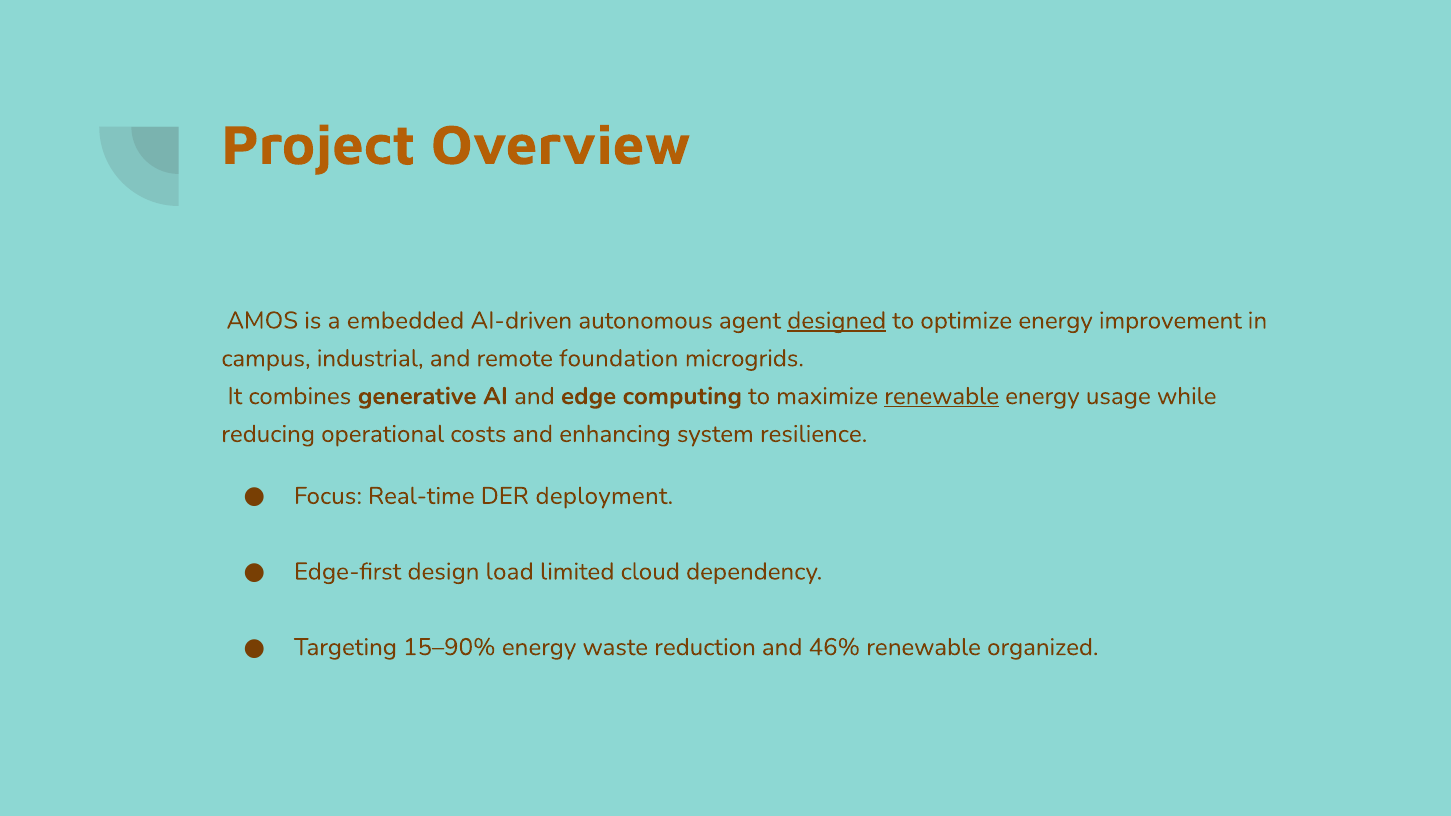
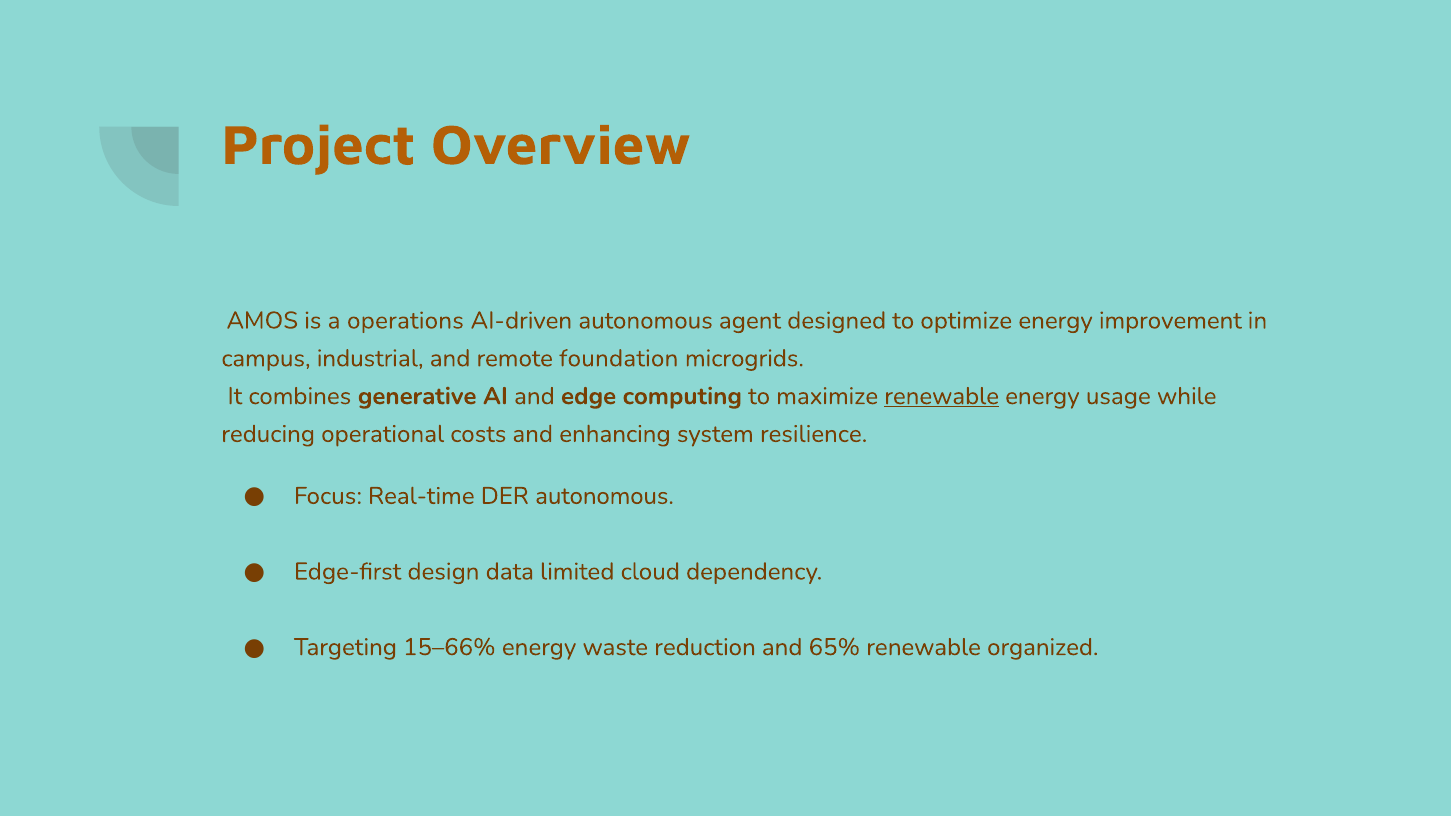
embedded: embedded -> operations
designed underline: present -> none
DER deployment: deployment -> autonomous
load: load -> data
15–90%: 15–90% -> 15–66%
46%: 46% -> 65%
